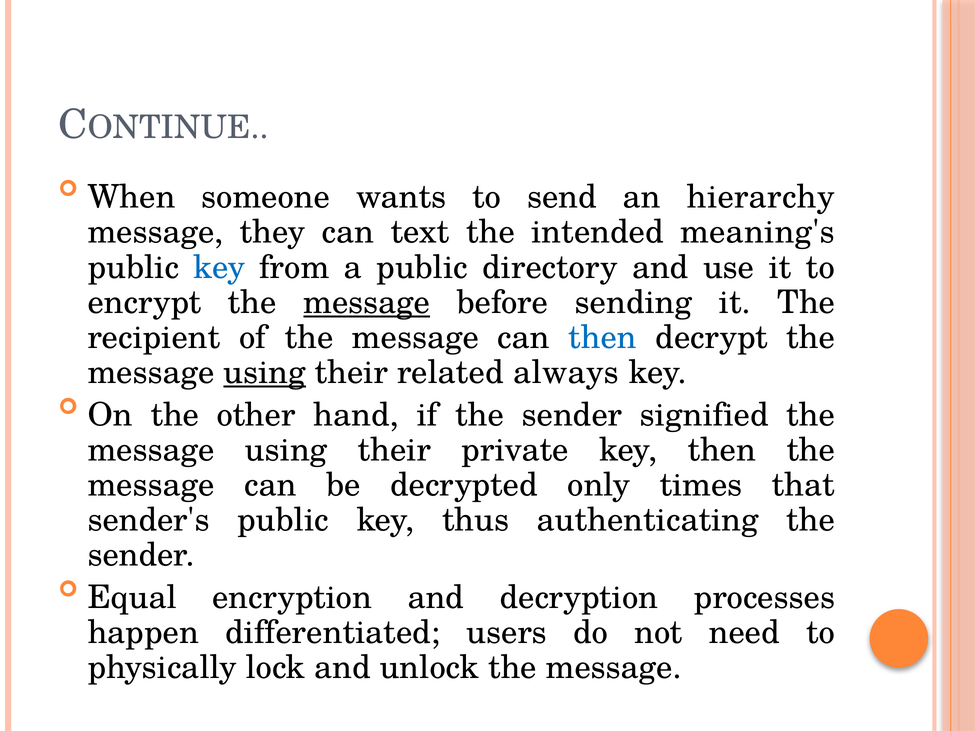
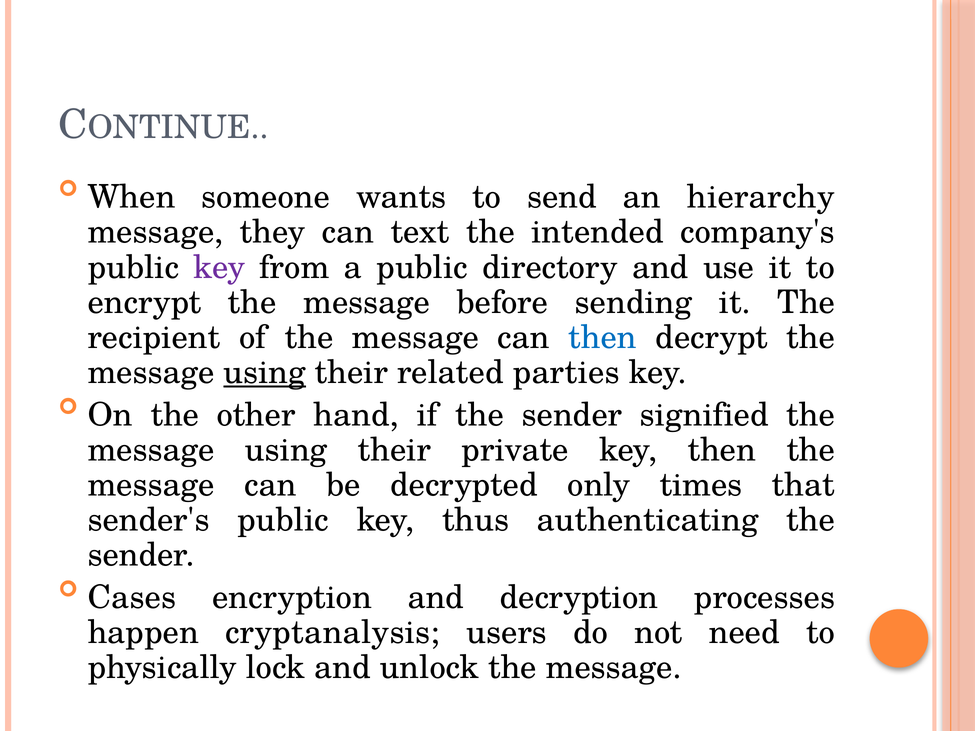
meaning's: meaning's -> company's
key at (219, 267) colour: blue -> purple
message at (367, 302) underline: present -> none
always: always -> parties
Equal: Equal -> Cases
differentiated: differentiated -> cryptanalysis
